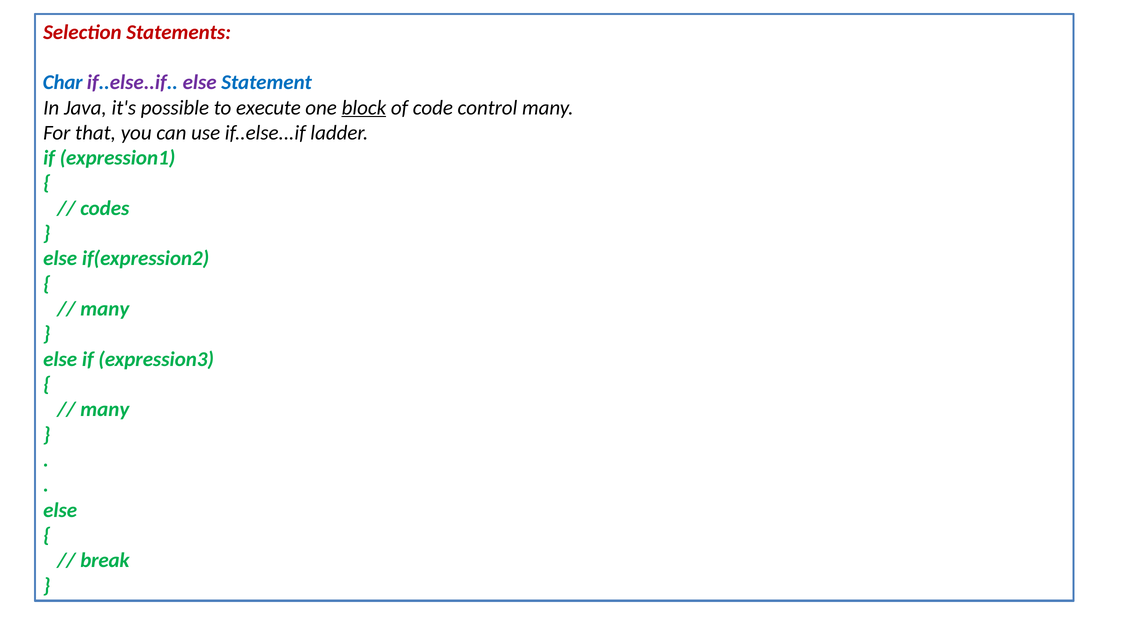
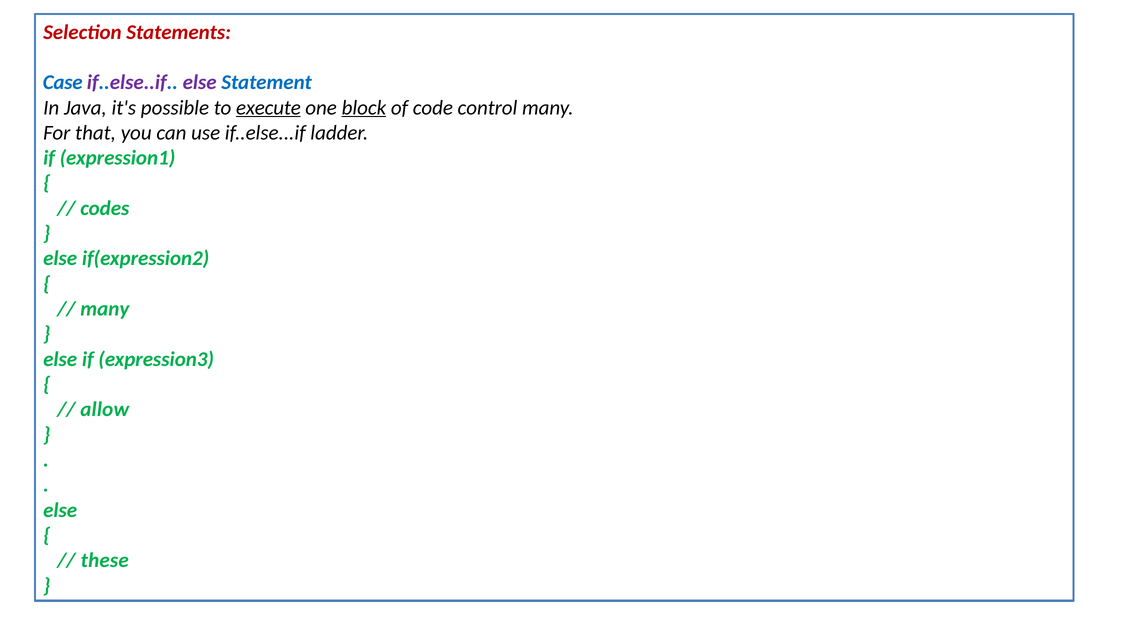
Char: Char -> Case
execute underline: none -> present
many at (105, 410): many -> allow
break: break -> these
